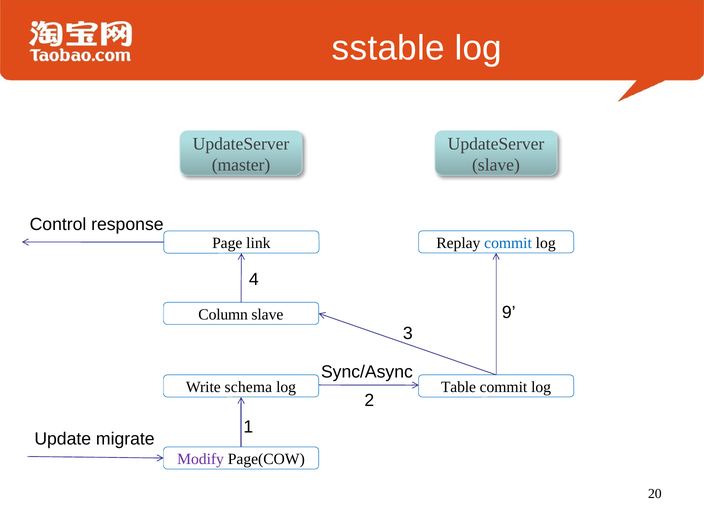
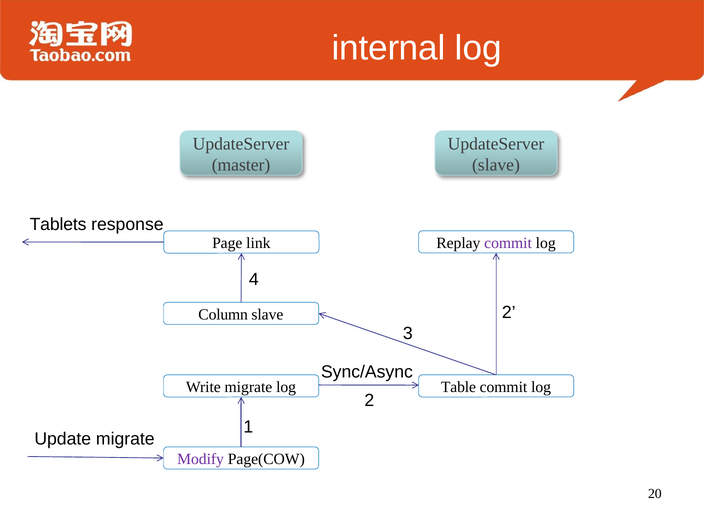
sstable: sstable -> internal
Control: Control -> Tablets
commit at (508, 243) colour: blue -> purple
9 at (509, 312): 9 -> 2
Write schema: schema -> migrate
